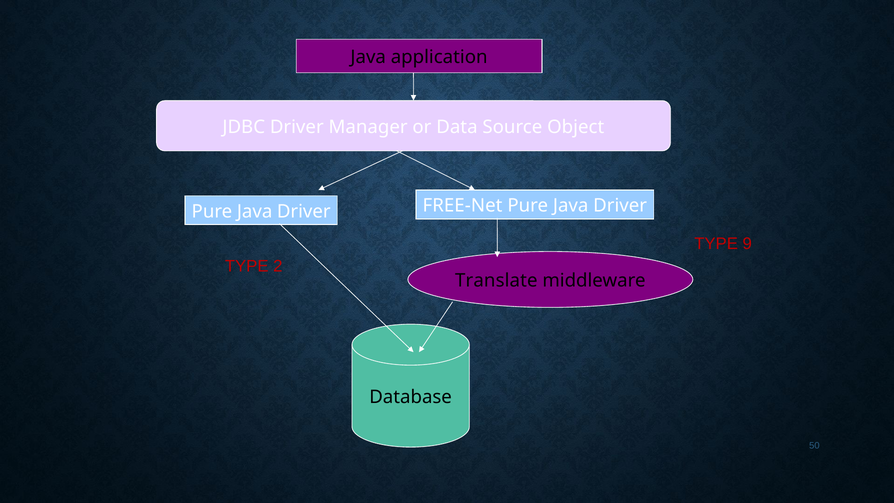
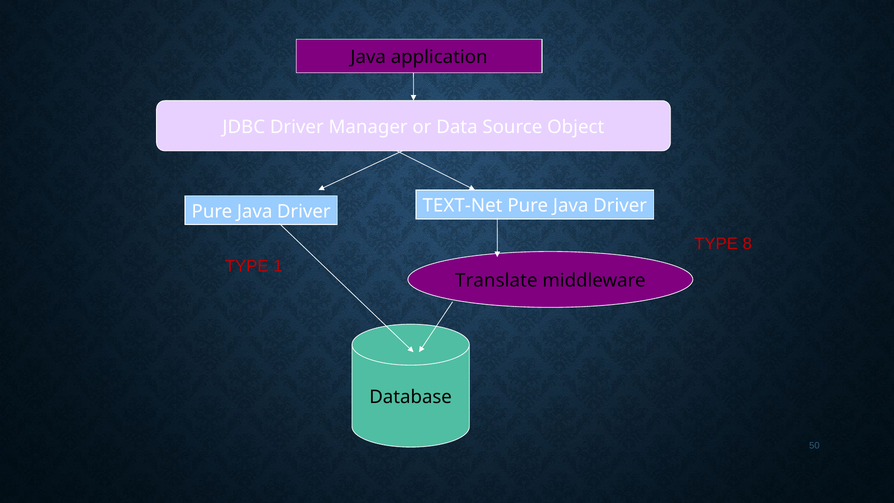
FREE-Net: FREE-Net -> TEXT-Net
9: 9 -> 8
2: 2 -> 1
